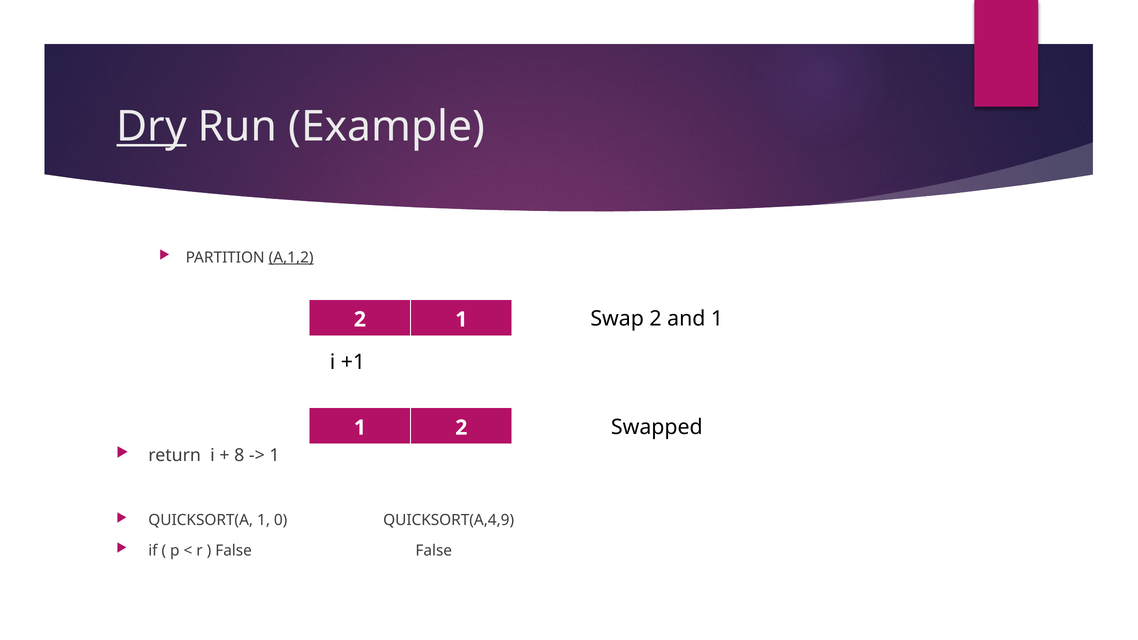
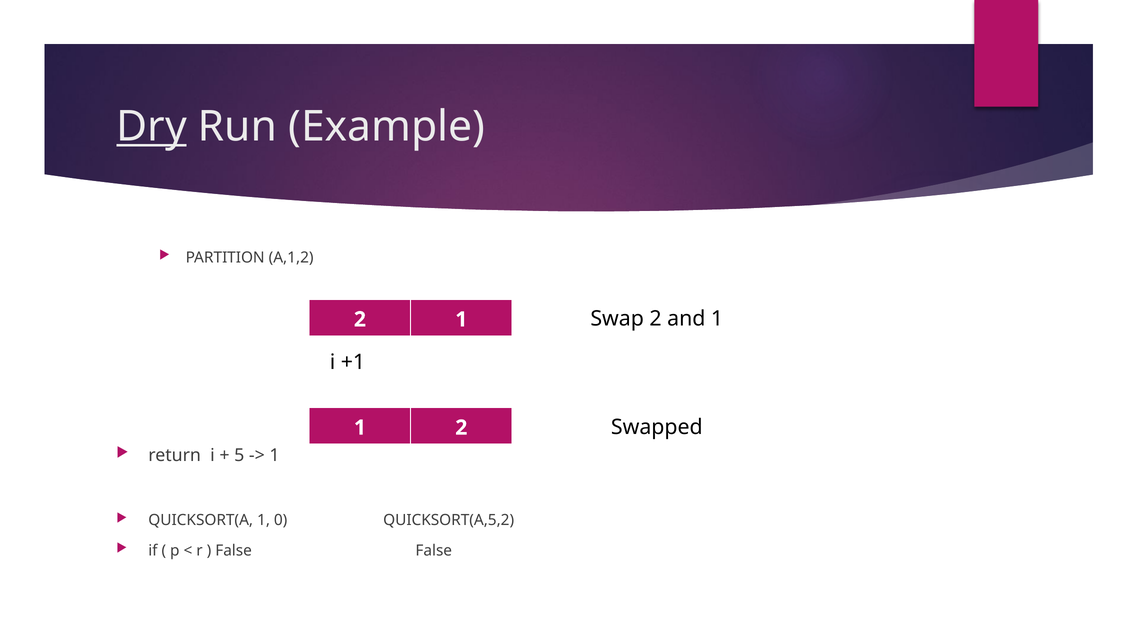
A,1,2 underline: present -> none
8: 8 -> 5
QUICKSORT(A,4,9: QUICKSORT(A,4,9 -> QUICKSORT(A,5,2
